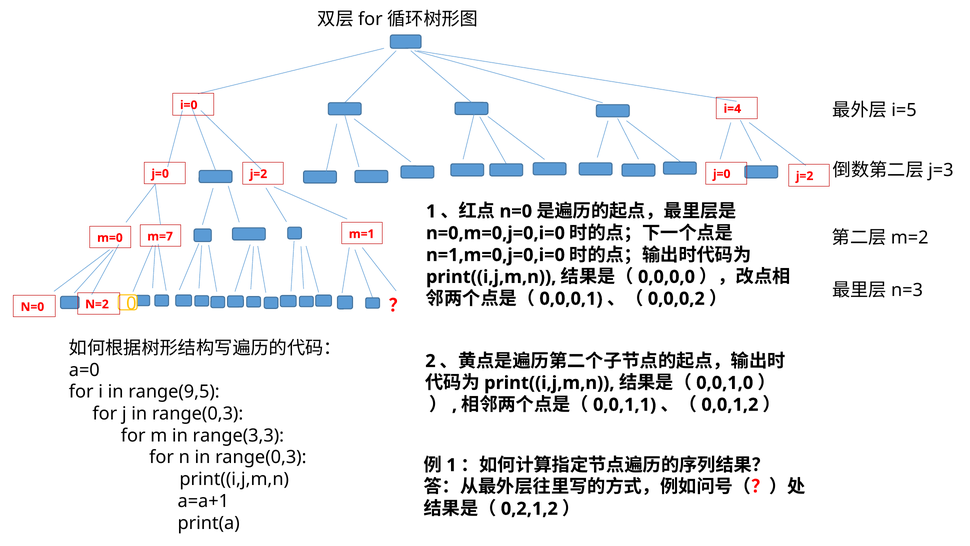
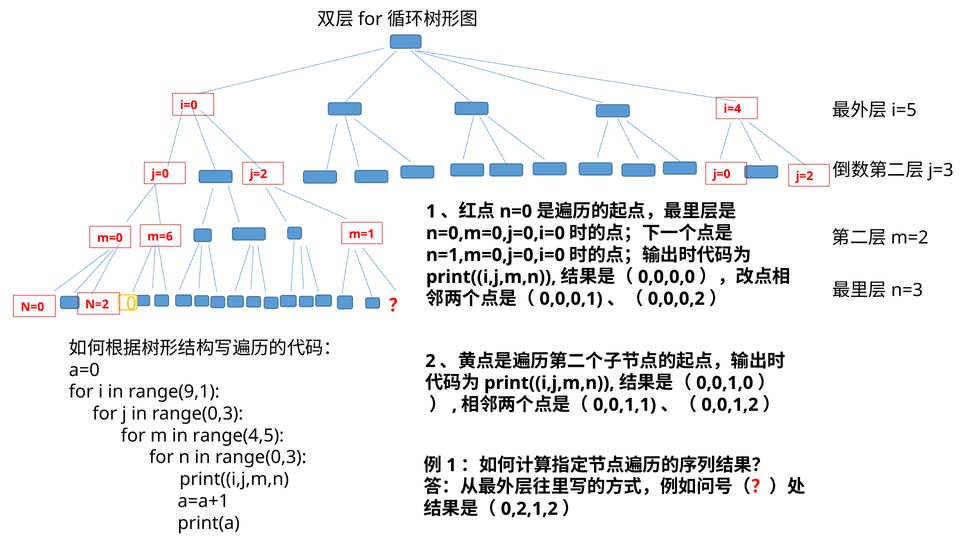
m=7: m=7 -> m=6
range(9,5: range(9,5 -> range(9,1
range(3,3: range(3,3 -> range(4,5
